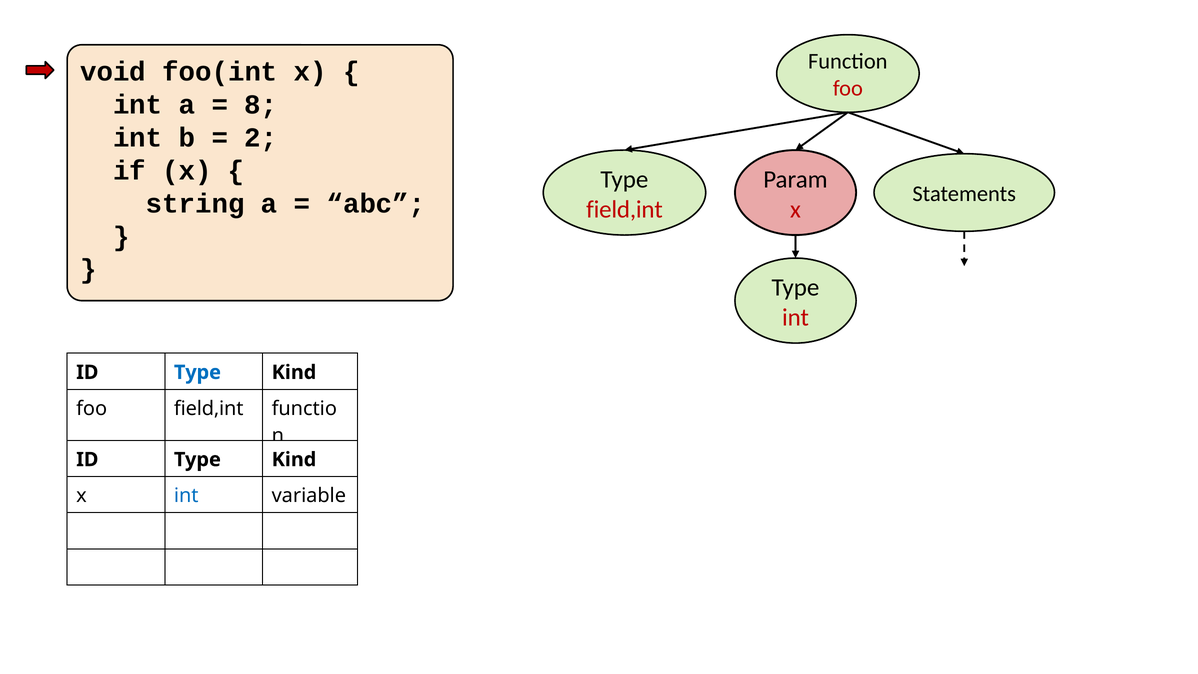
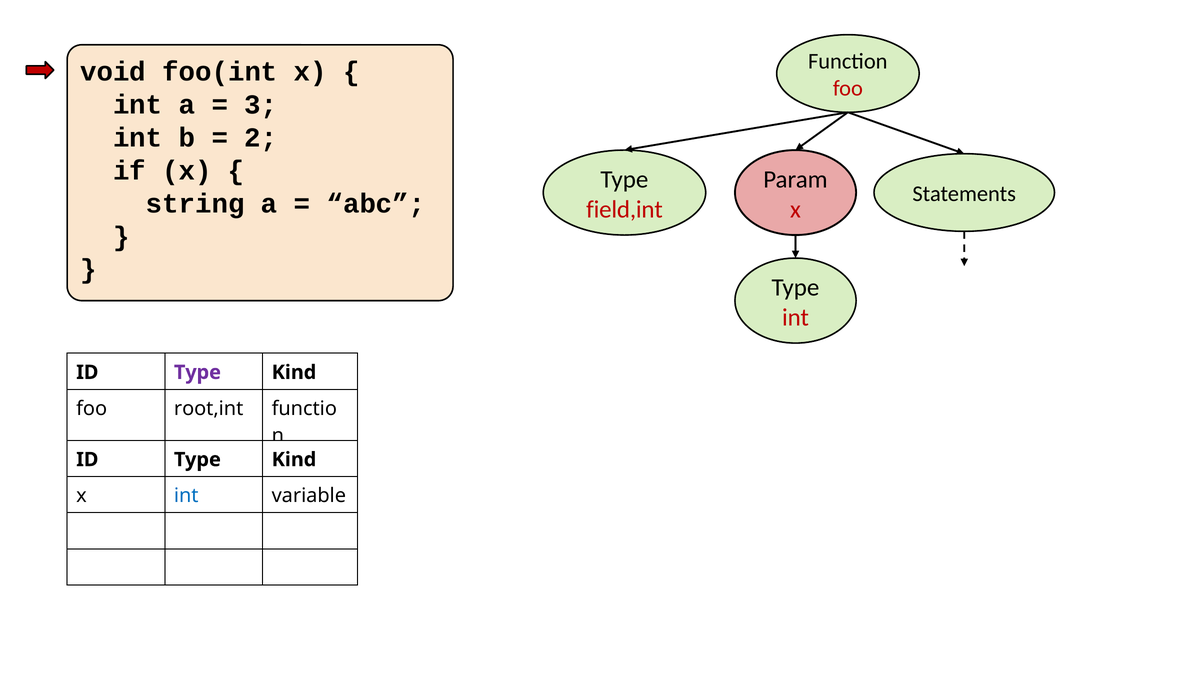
8: 8 -> 3
Type at (197, 372) colour: blue -> purple
foo field,int: field,int -> root,int
